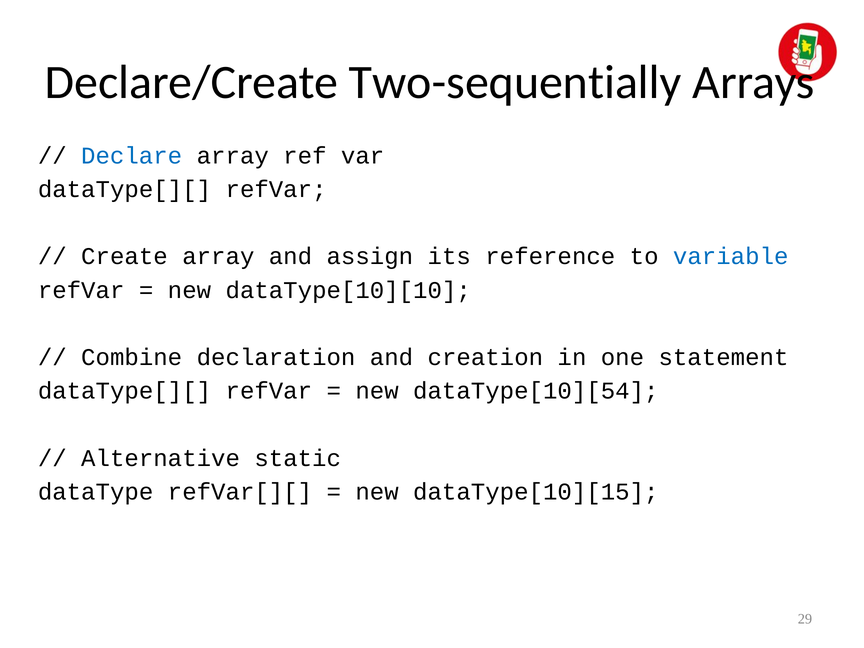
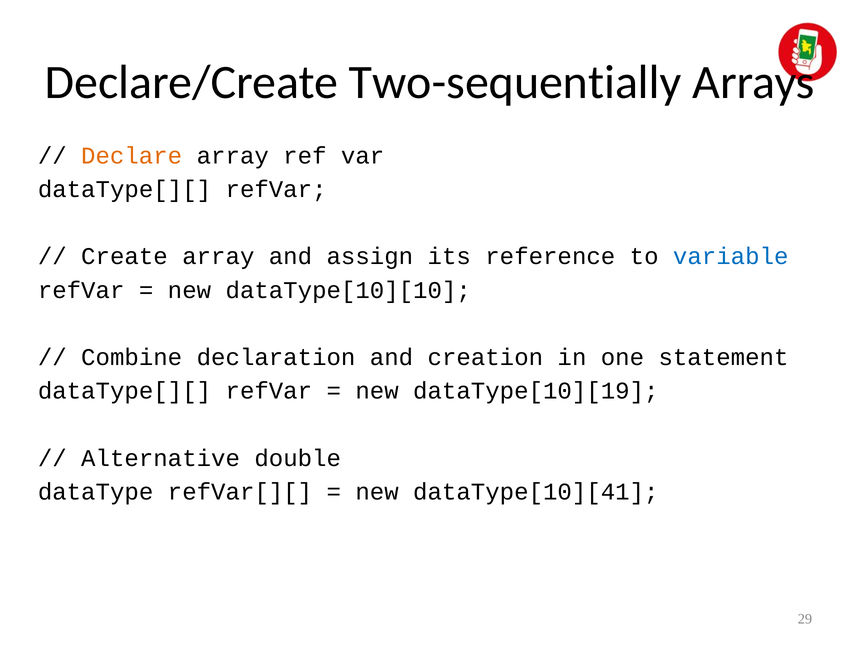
Declare colour: blue -> orange
dataType[10][54: dataType[10][54 -> dataType[10][19
static: static -> double
dataType[10][15: dataType[10][15 -> dataType[10][41
